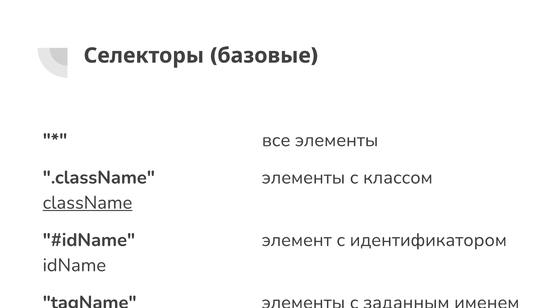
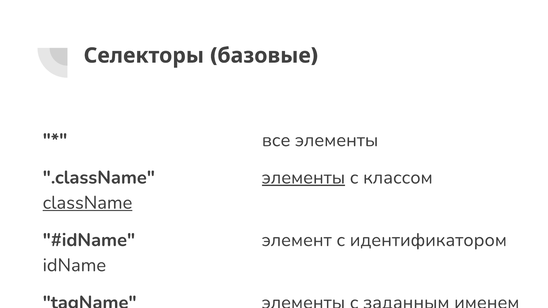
элементы at (303, 178) underline: none -> present
